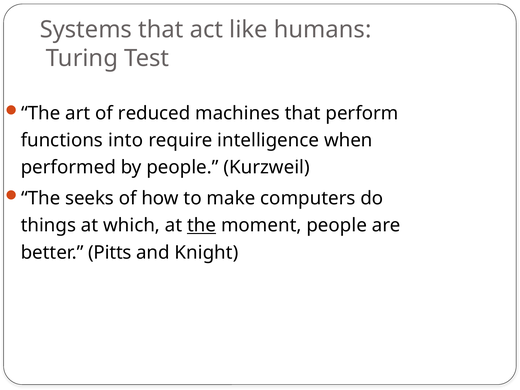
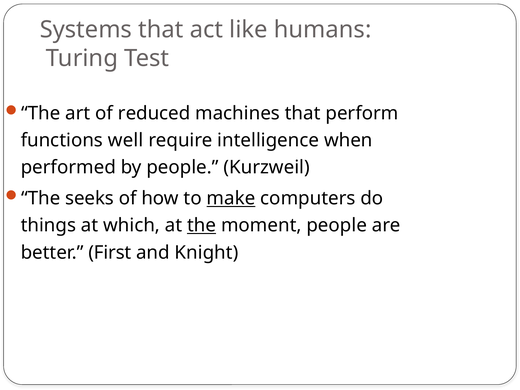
into: into -> well
make underline: none -> present
Pitts: Pitts -> First
